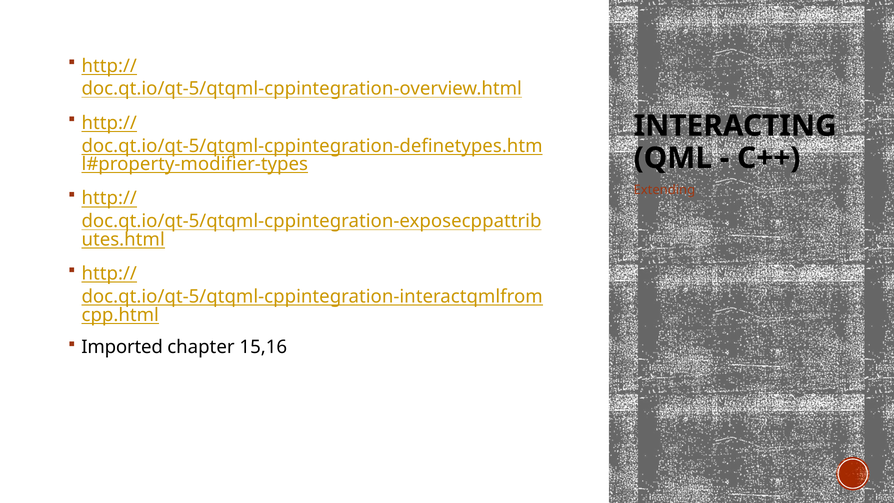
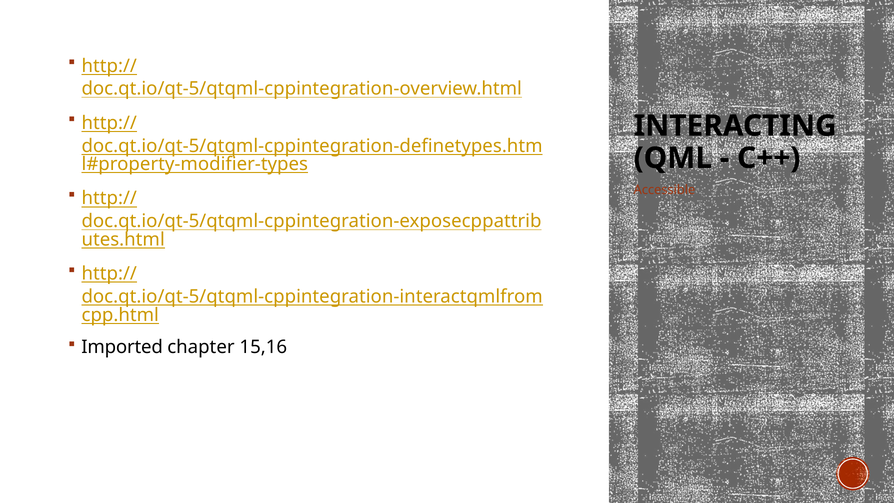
Extending: Extending -> Accessible
